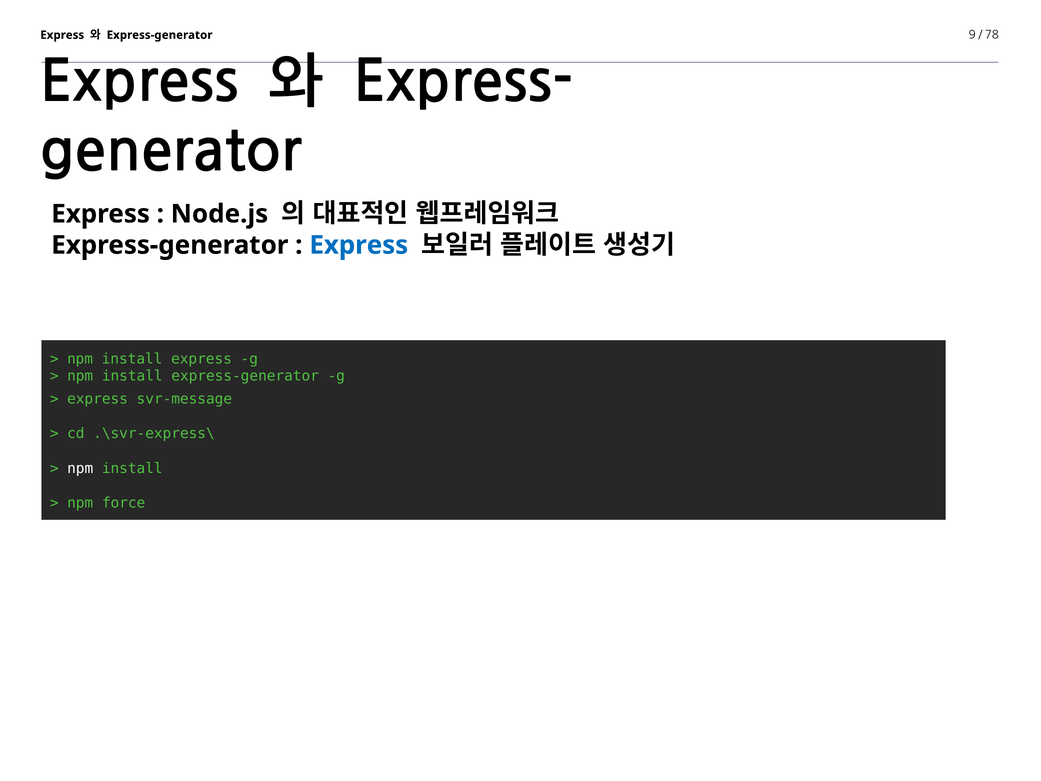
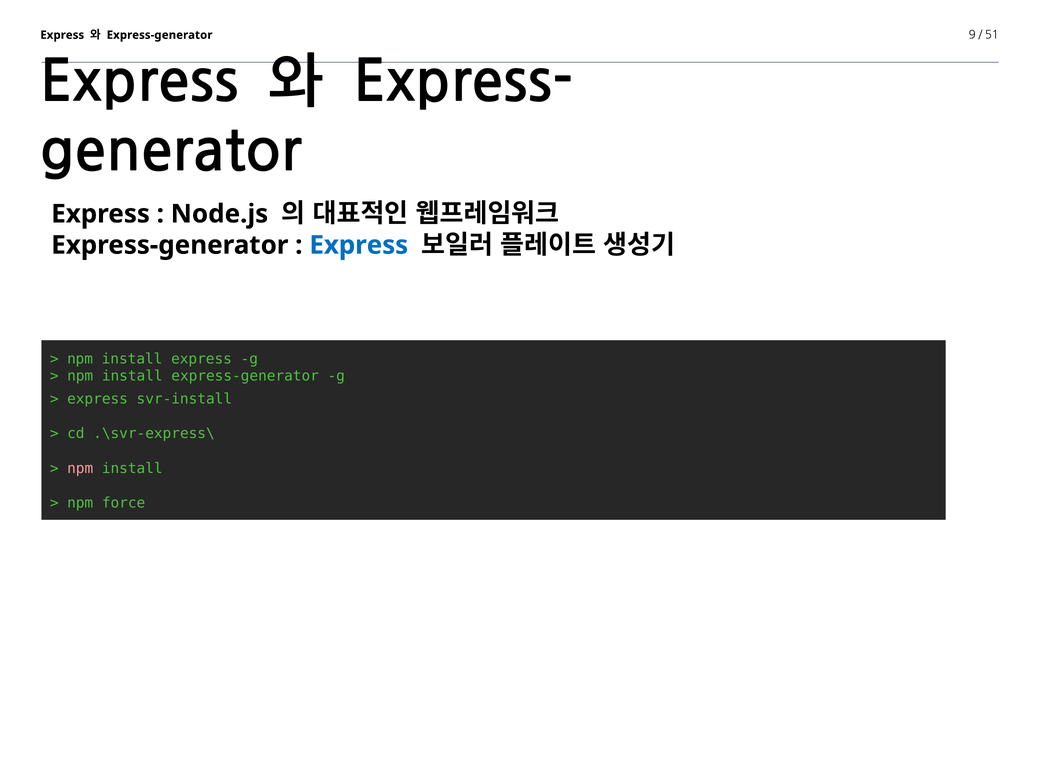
78: 78 -> 51
svr-message: svr-message -> svr-install
npm at (80, 468) colour: white -> pink
